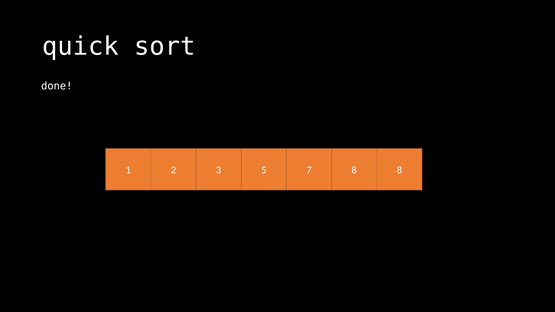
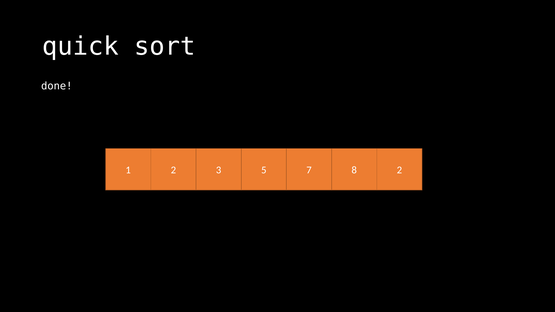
8 8: 8 -> 2
